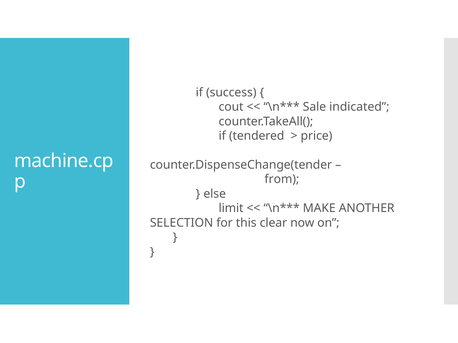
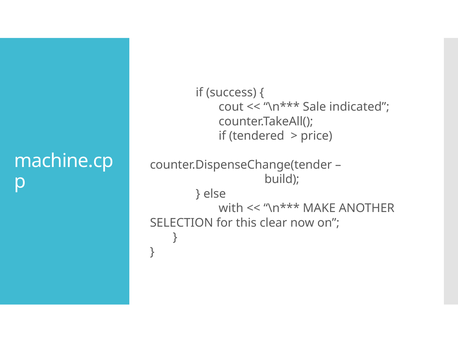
from: from -> build
limit: limit -> with
